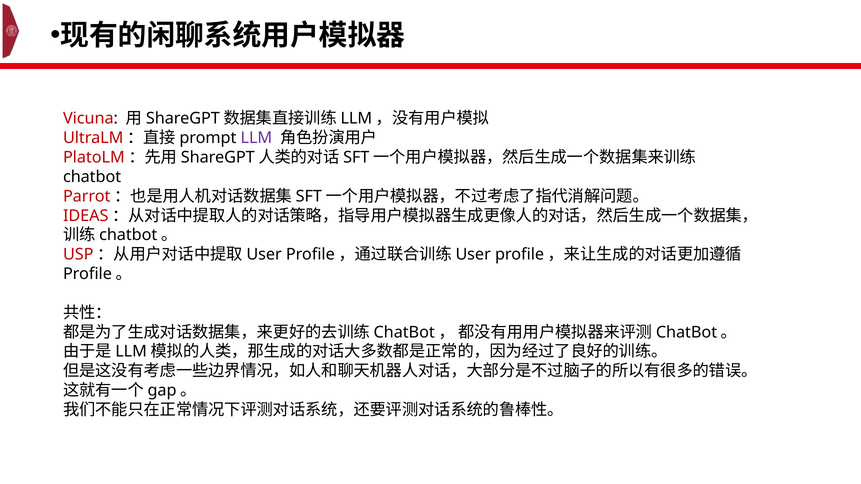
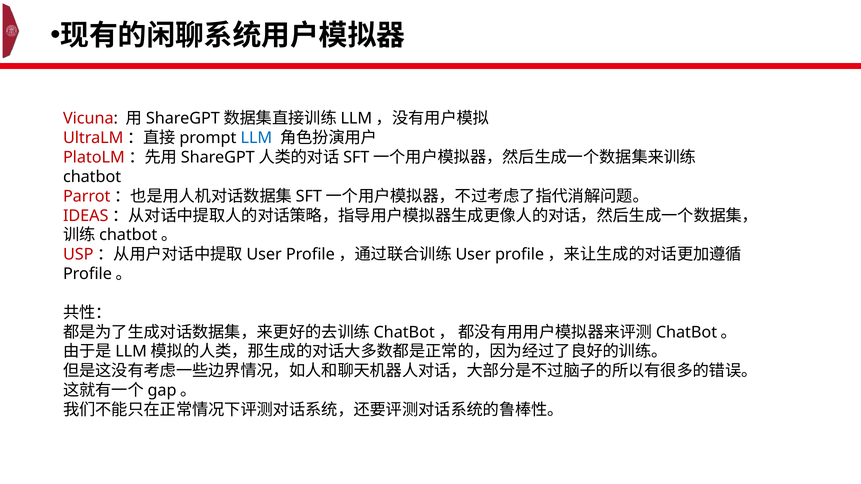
LLM colour: purple -> blue
